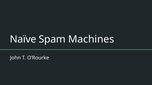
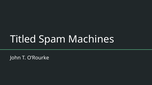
Naïve: Naïve -> Titled
